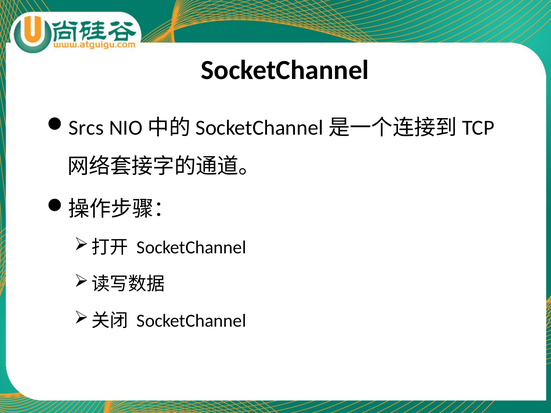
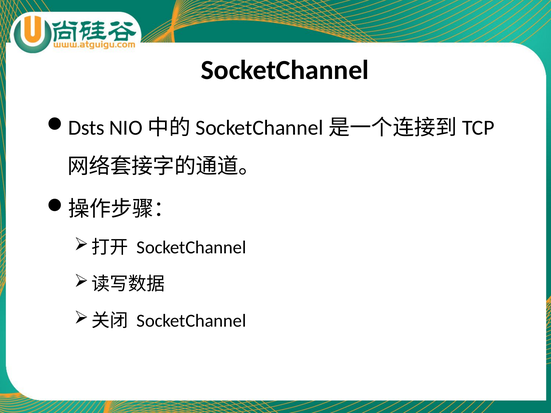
Srcs: Srcs -> Dsts
